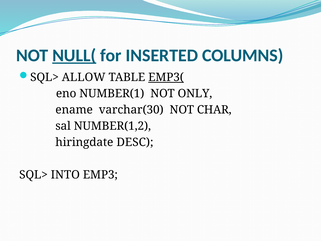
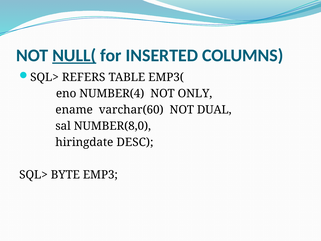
ALLOW: ALLOW -> REFERS
EMP3( underline: present -> none
NUMBER(1: NUMBER(1 -> NUMBER(4
varchar(30: varchar(30 -> varchar(60
CHAR: CHAR -> DUAL
NUMBER(1,2: NUMBER(1,2 -> NUMBER(8,0
INTO: INTO -> BYTE
